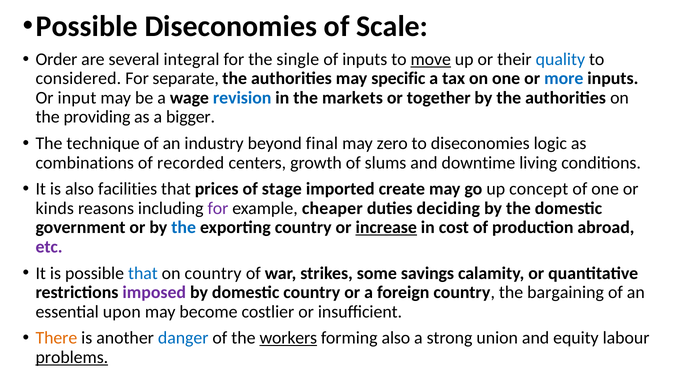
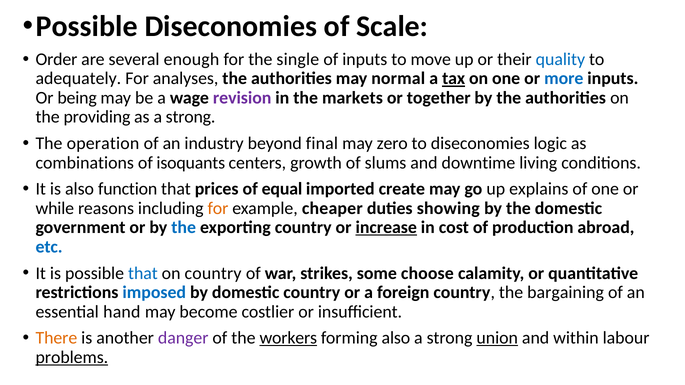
integral: integral -> enough
move underline: present -> none
considered: considered -> adequately
separate: separate -> analyses
specific: specific -> normal
tax underline: none -> present
input: input -> being
revision colour: blue -> purple
as a bigger: bigger -> strong
technique: technique -> operation
recorded: recorded -> isoquants
facilities: facilities -> function
stage: stage -> equal
concept: concept -> explains
kinds: kinds -> while
for at (218, 208) colour: purple -> orange
deciding: deciding -> showing
etc colour: purple -> blue
savings: savings -> choose
imposed colour: purple -> blue
upon: upon -> hand
danger colour: blue -> purple
union underline: none -> present
equity: equity -> within
